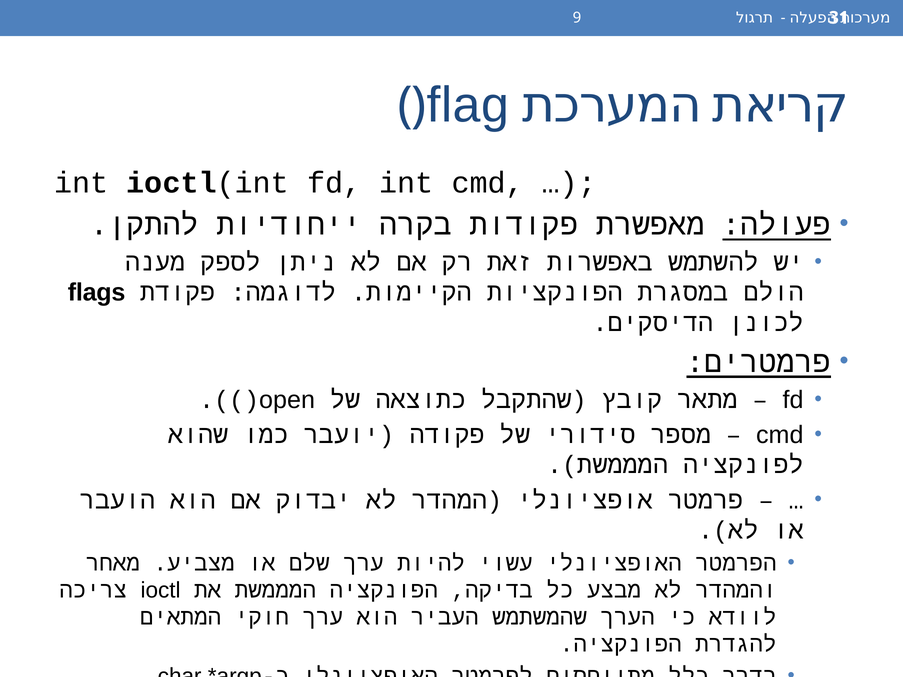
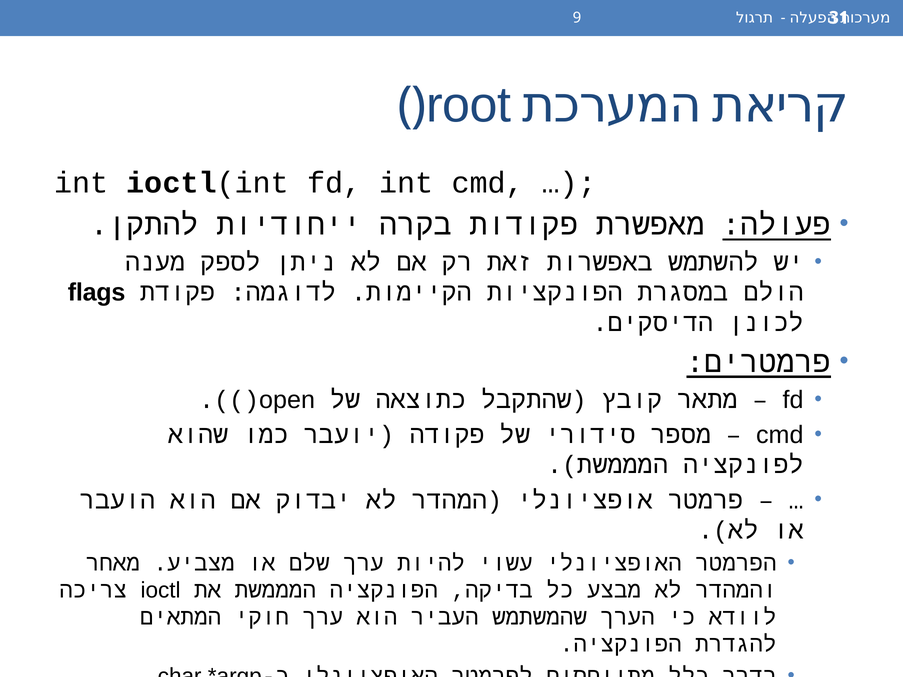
flag: flag -> root
